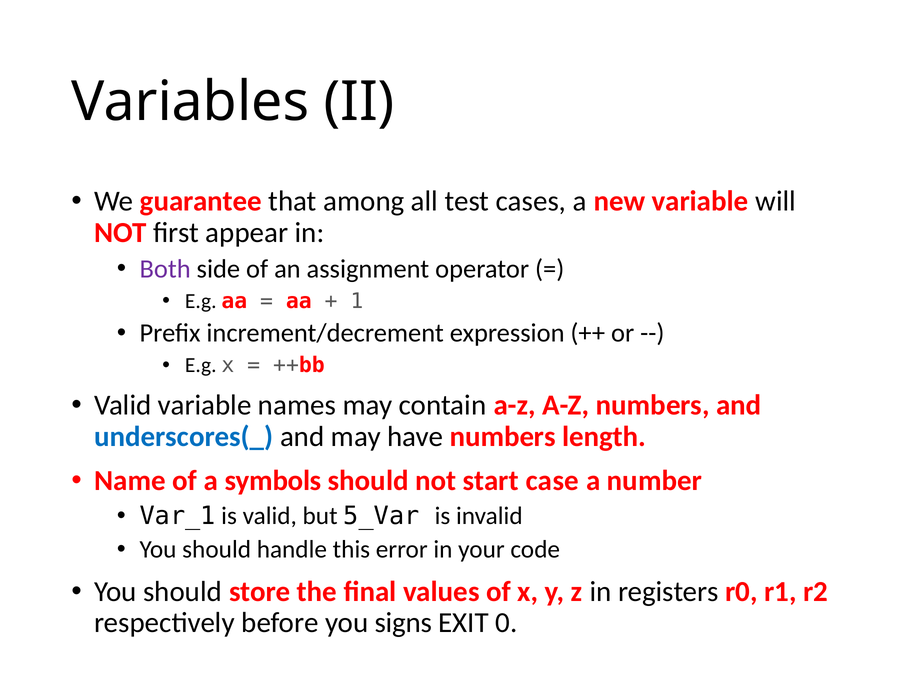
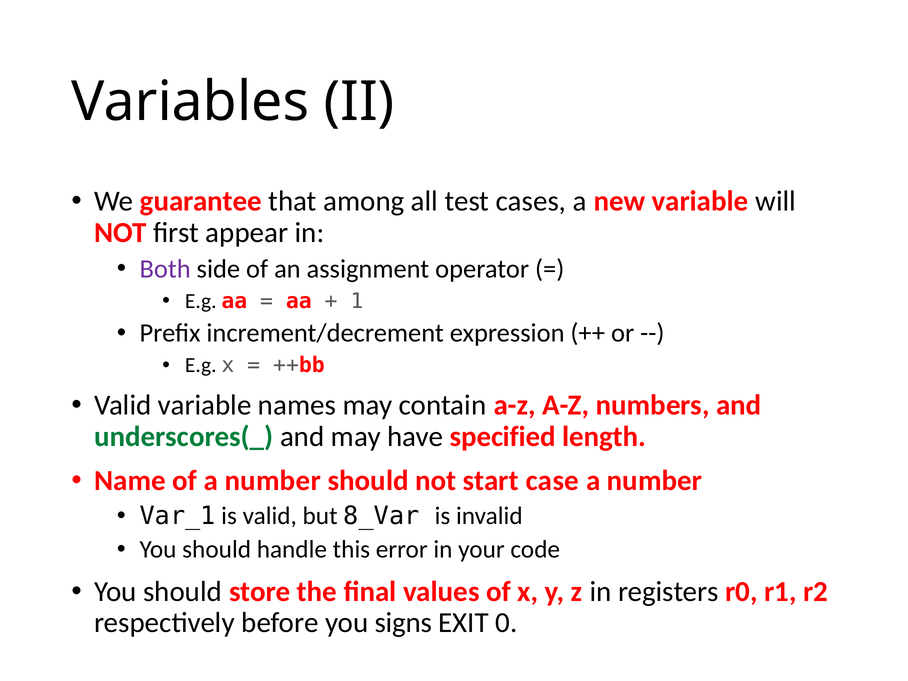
underscores(_ colour: blue -> green
have numbers: numbers -> specified
of a symbols: symbols -> number
5_Var: 5_Var -> 8_Var
